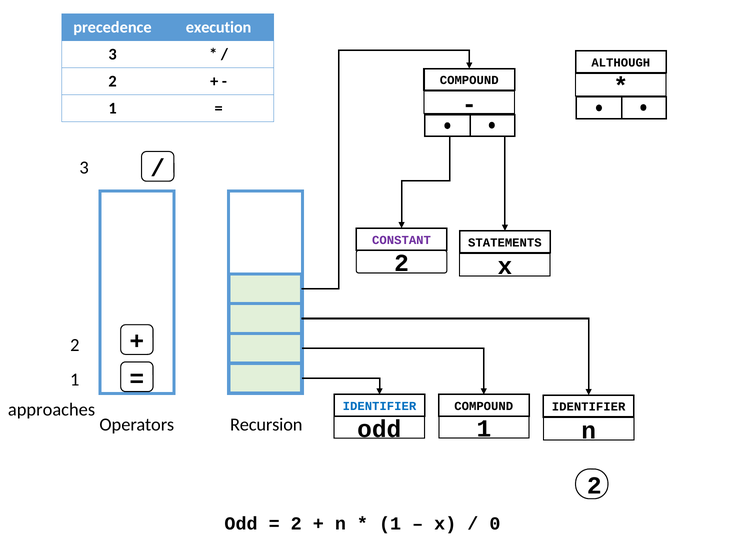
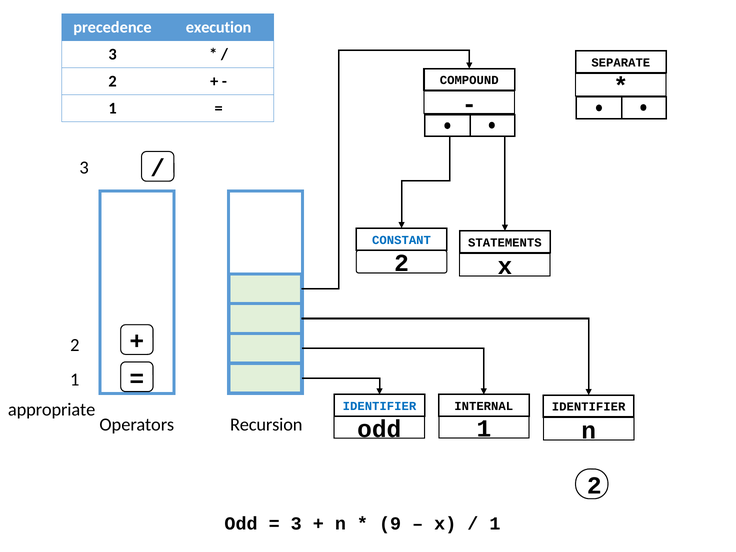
ALTHOUGH: ALTHOUGH -> SEPARATE
CONSTANT colour: purple -> blue
COMPOUND at (484, 406): COMPOUND -> INTERNAL
approaches: approaches -> appropriate
2 at (296, 524): 2 -> 3
1 at (390, 524): 1 -> 9
0 at (495, 524): 0 -> 1
